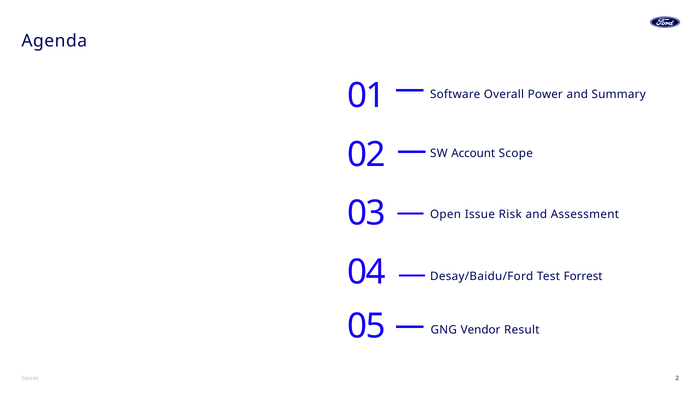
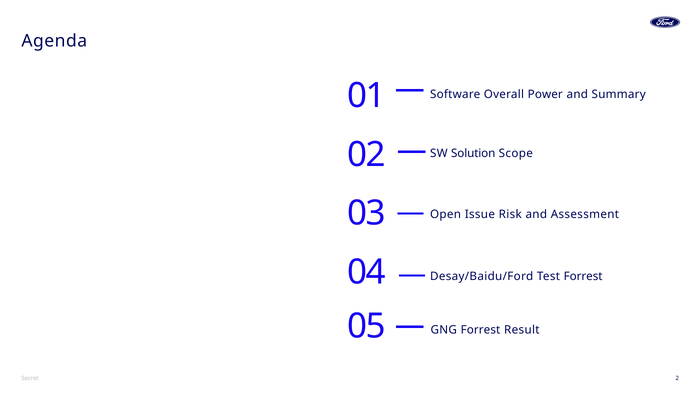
Account: Account -> Solution
GNG Vendor: Vendor -> Forrest
